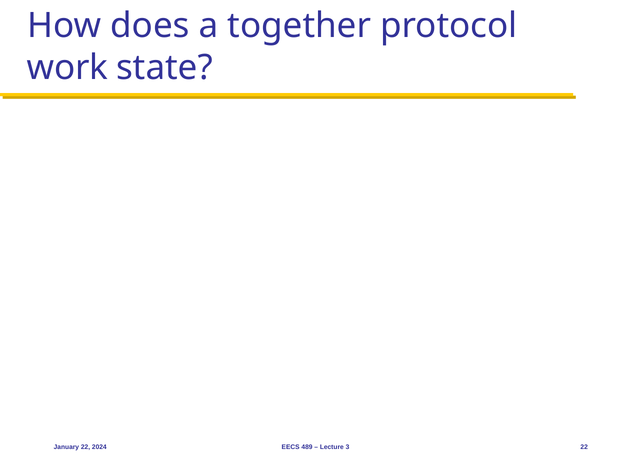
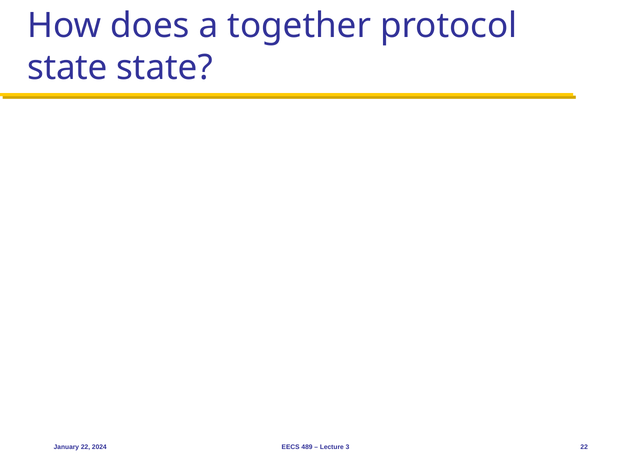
work at (67, 68): work -> state
